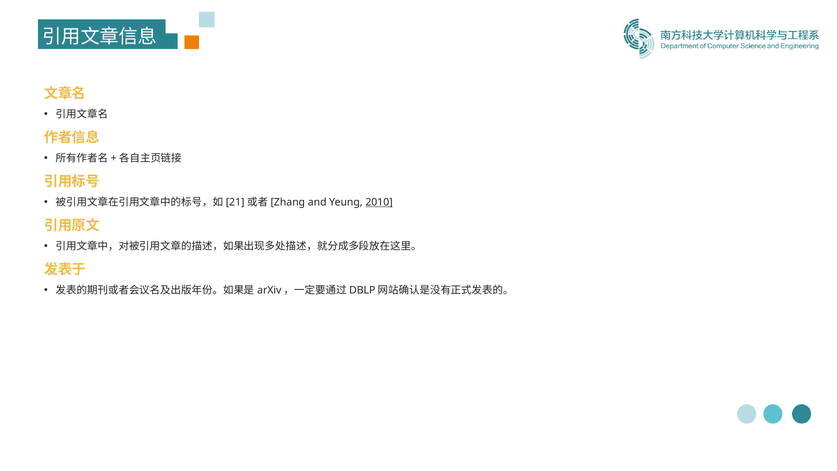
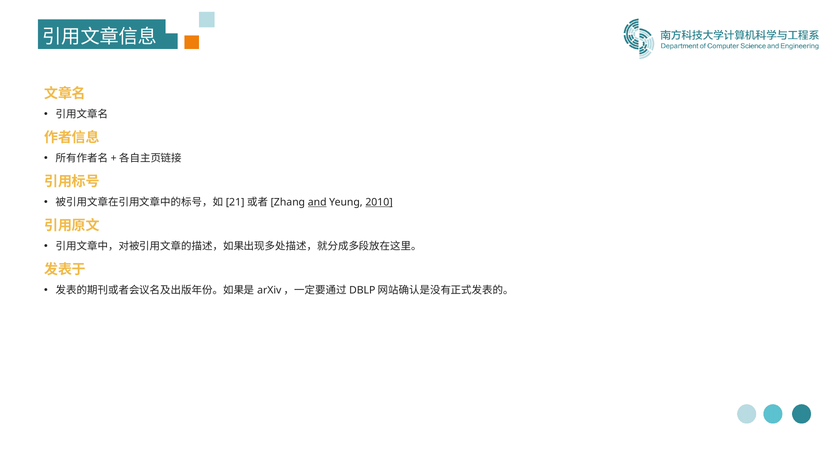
and underline: none -> present
